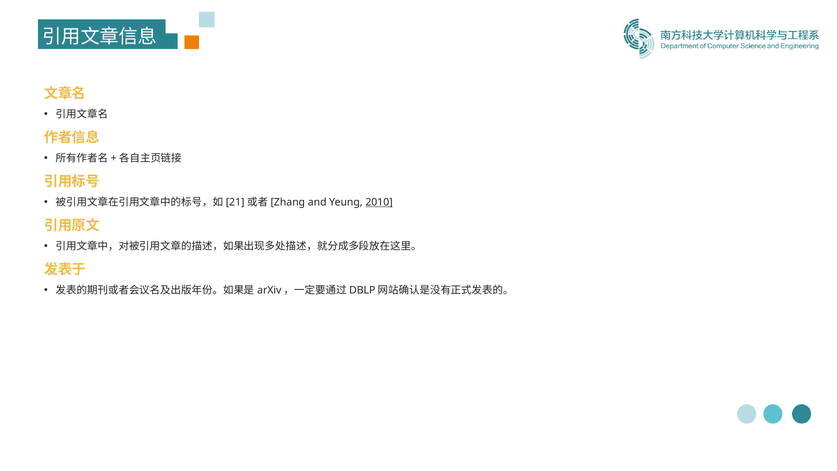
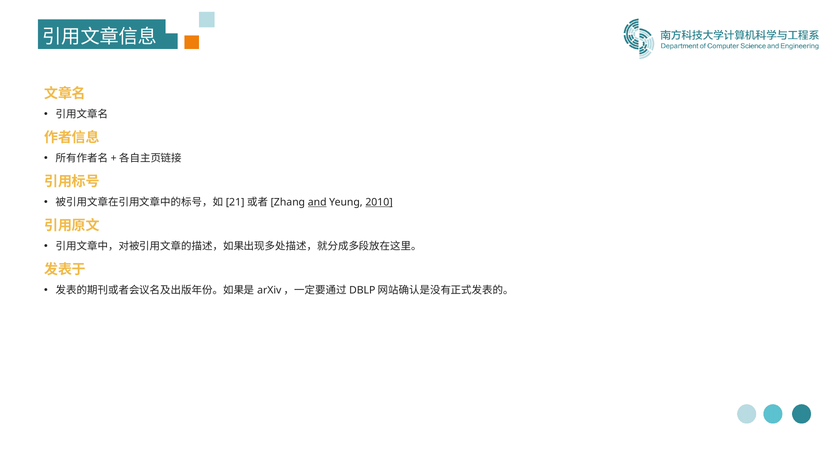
and underline: none -> present
